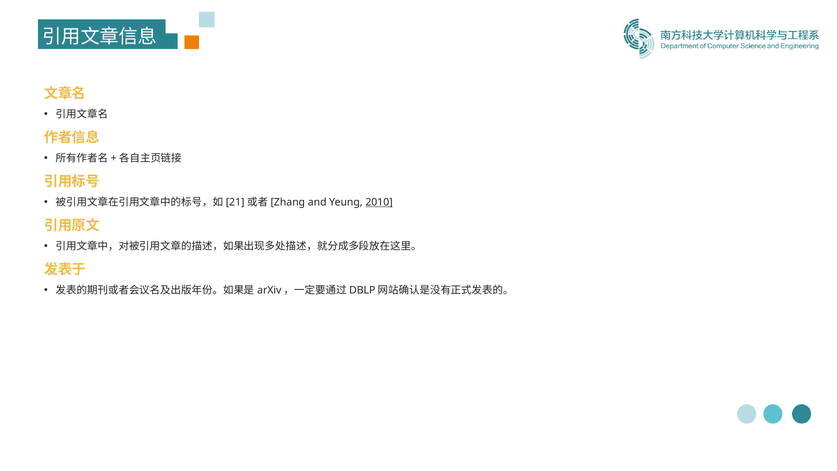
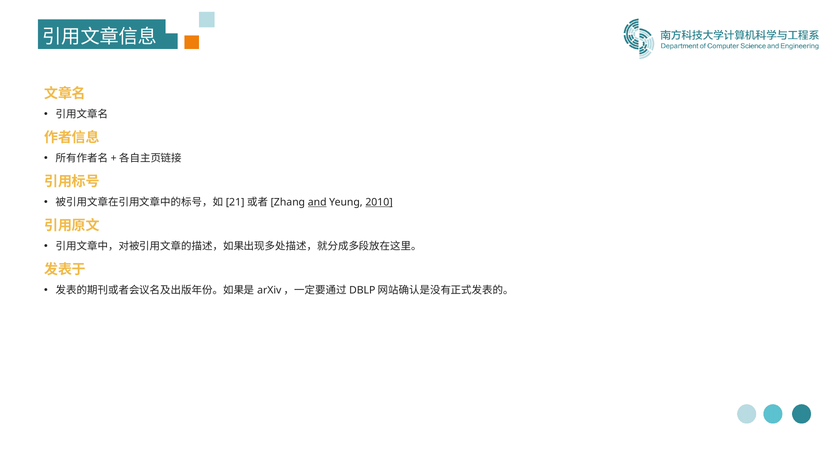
and underline: none -> present
